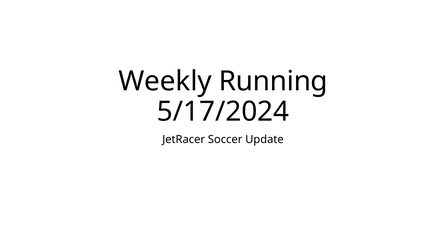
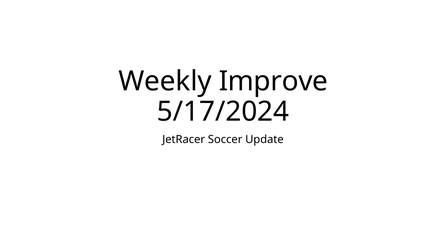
Running: Running -> Improve
